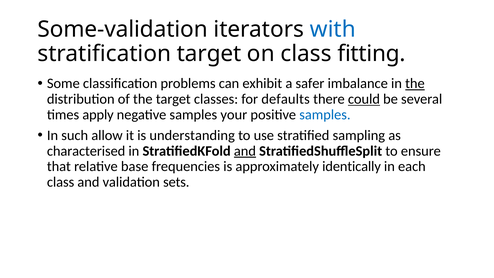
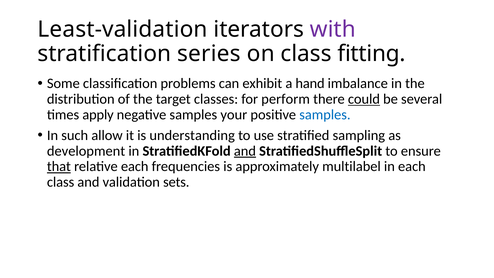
Some-validation: Some-validation -> Least-validation
with colour: blue -> purple
stratification target: target -> series
safer: safer -> hand
the at (415, 84) underline: present -> none
defaults: defaults -> perform
characterised: characterised -> development
that underline: none -> present
relative base: base -> each
identically: identically -> multilabel
